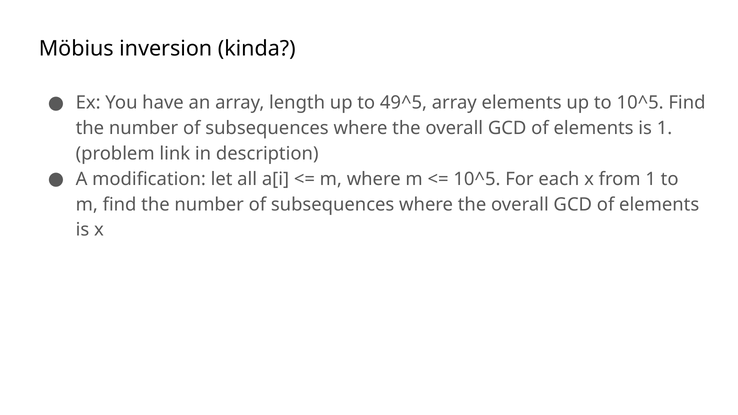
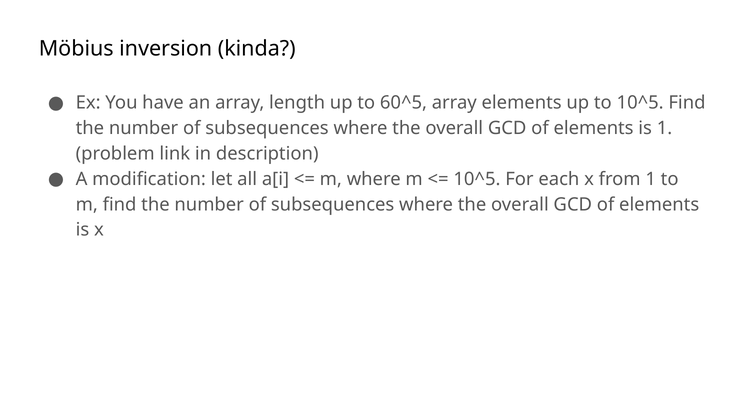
49^5: 49^5 -> 60^5
